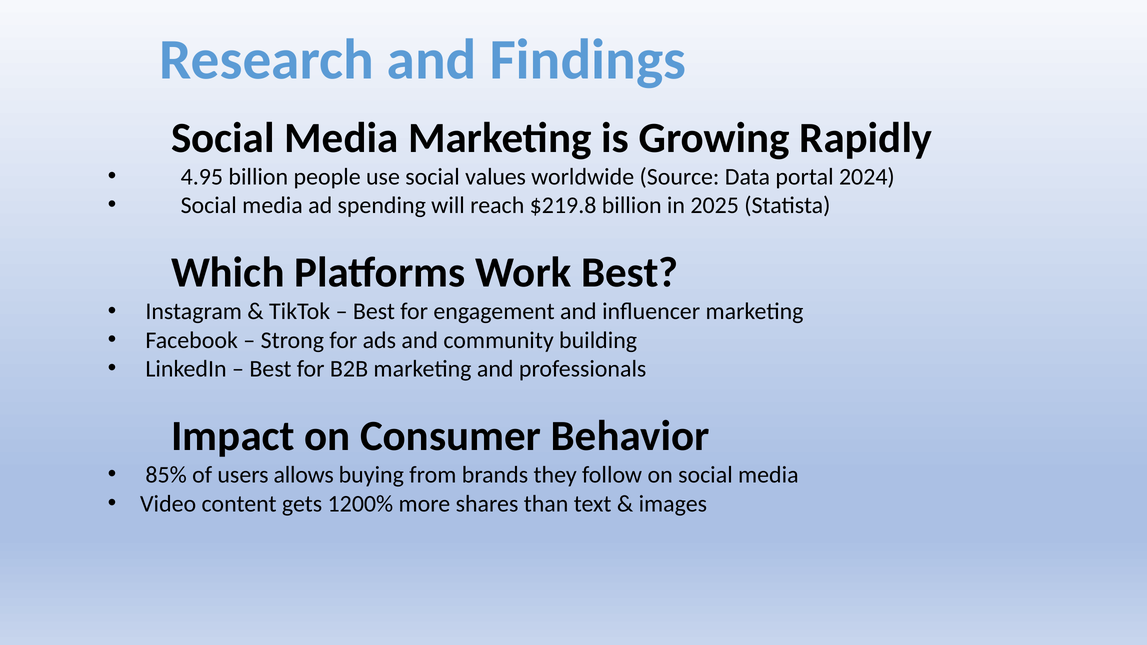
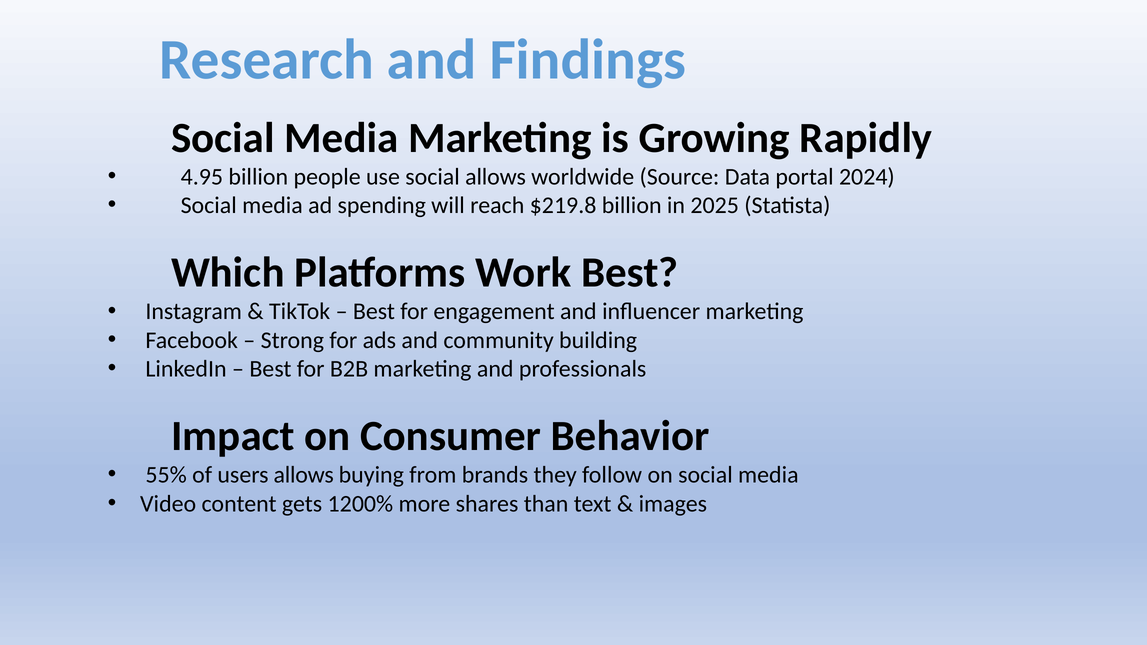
social values: values -> allows
85%: 85% -> 55%
